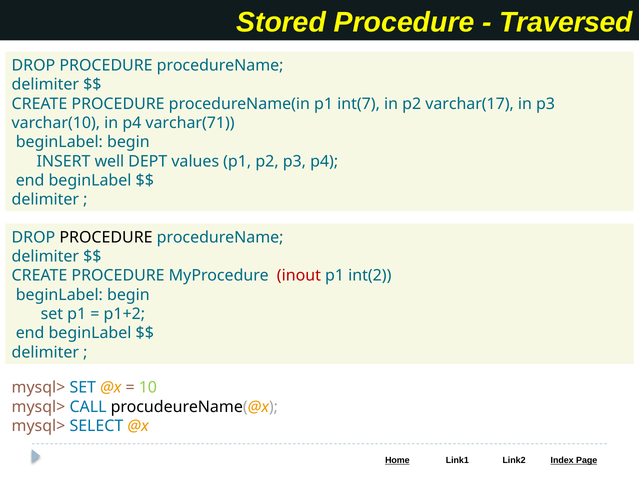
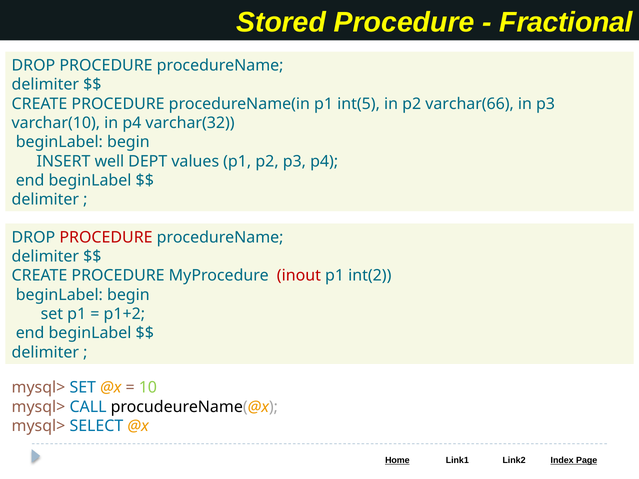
Traversed: Traversed -> Fractional
int(7: int(7 -> int(5
varchar(17: varchar(17 -> varchar(66
varchar(71: varchar(71 -> varchar(32
PROCEDURE at (106, 237) colour: black -> red
